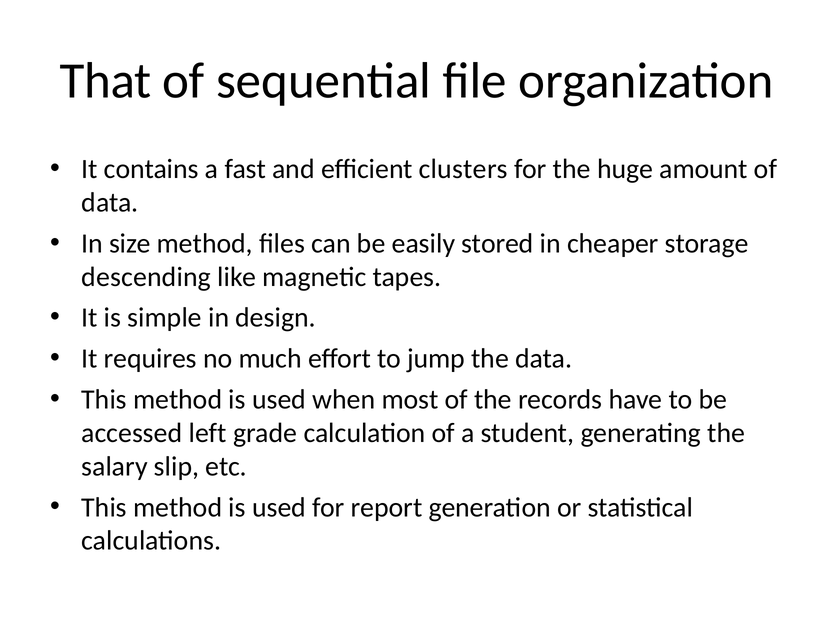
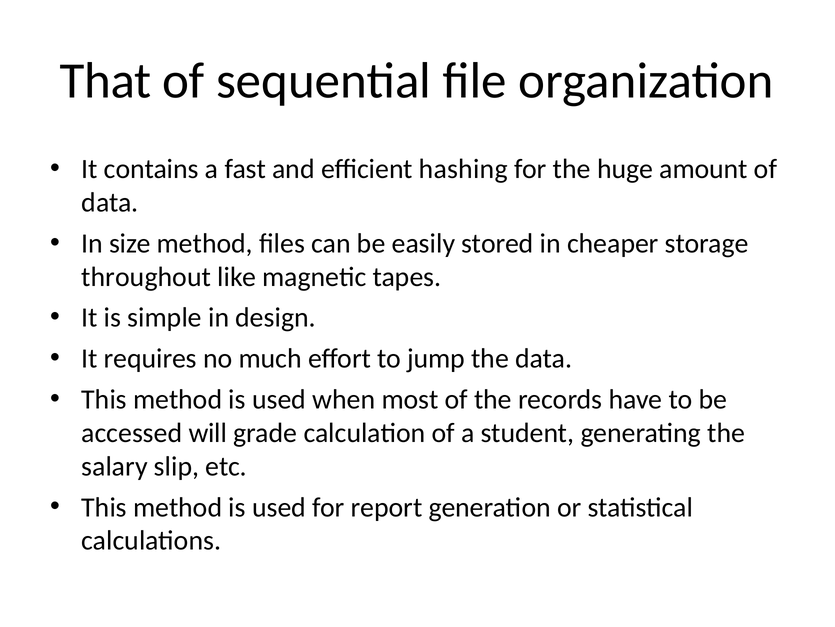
clusters: clusters -> hashing
descending: descending -> throughout
left: left -> will
